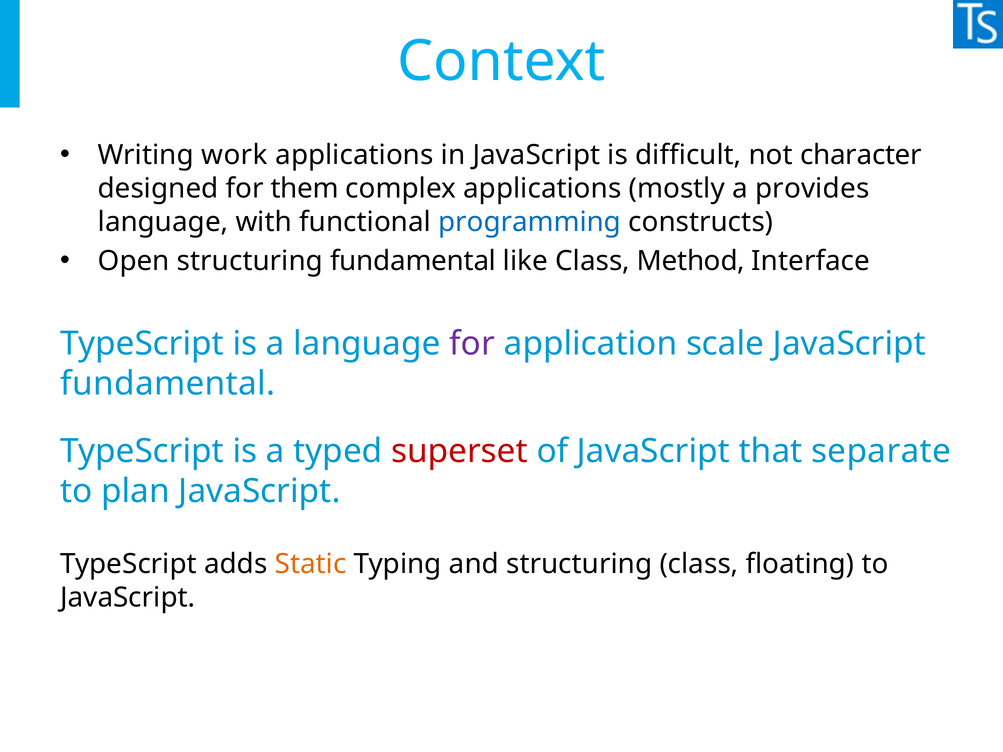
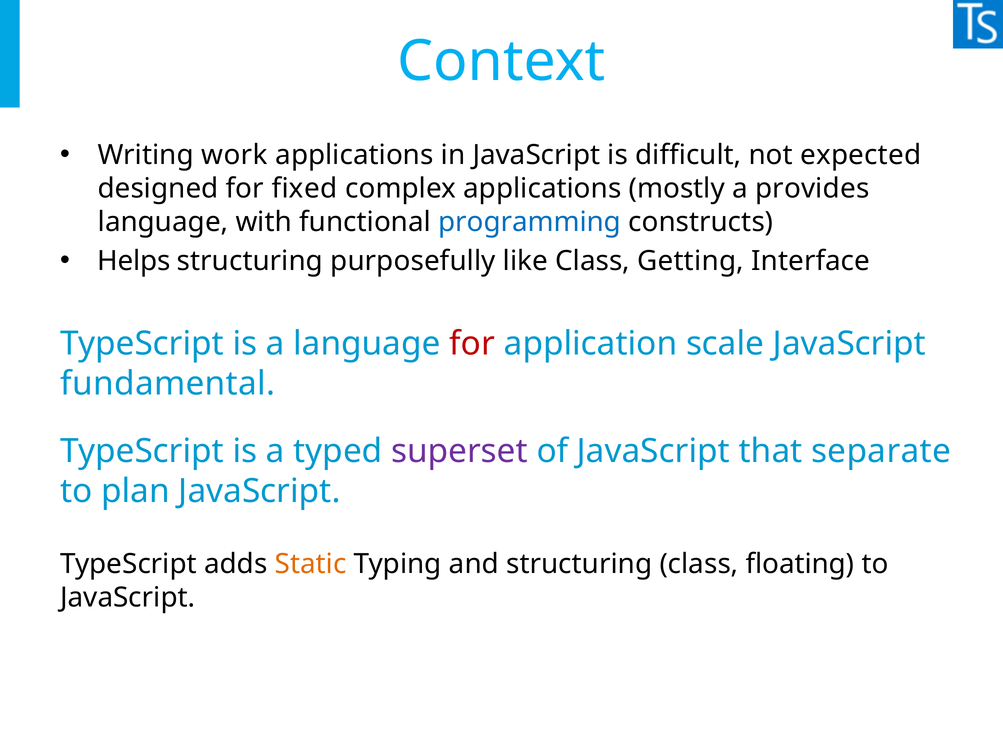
character: character -> expected
them: them -> fixed
Open: Open -> Helps
structuring fundamental: fundamental -> purposefully
Method: Method -> Getting
for at (472, 344) colour: purple -> red
superset colour: red -> purple
